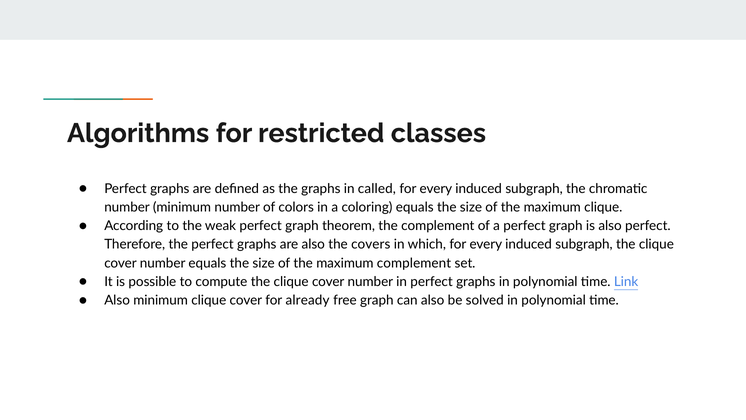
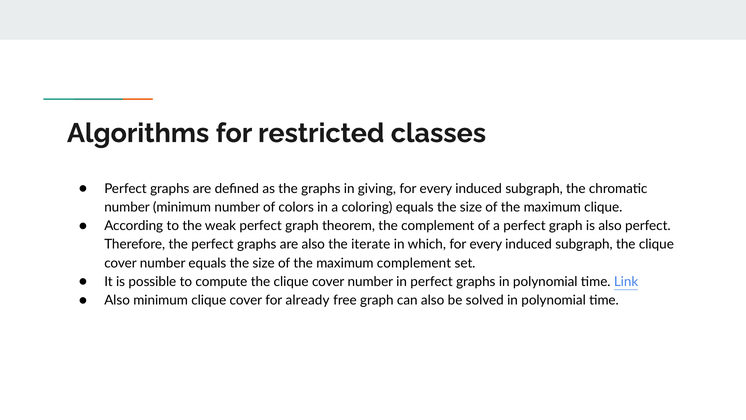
called: called -> giving
covers: covers -> iterate
